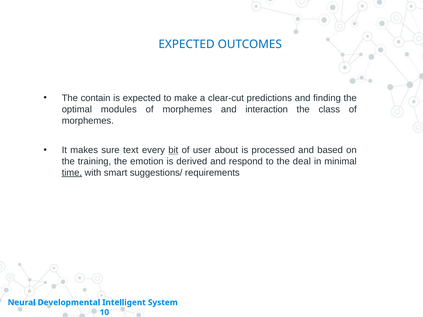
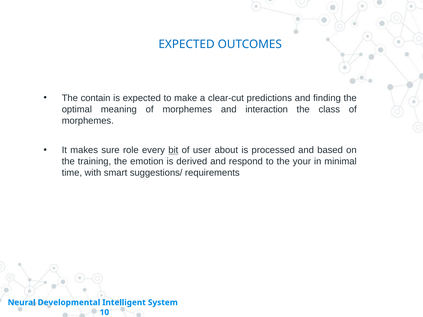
modules: modules -> meaning
text: text -> role
deal: deal -> your
time underline: present -> none
